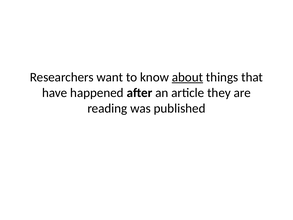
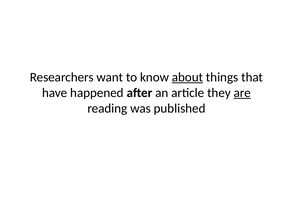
are underline: none -> present
